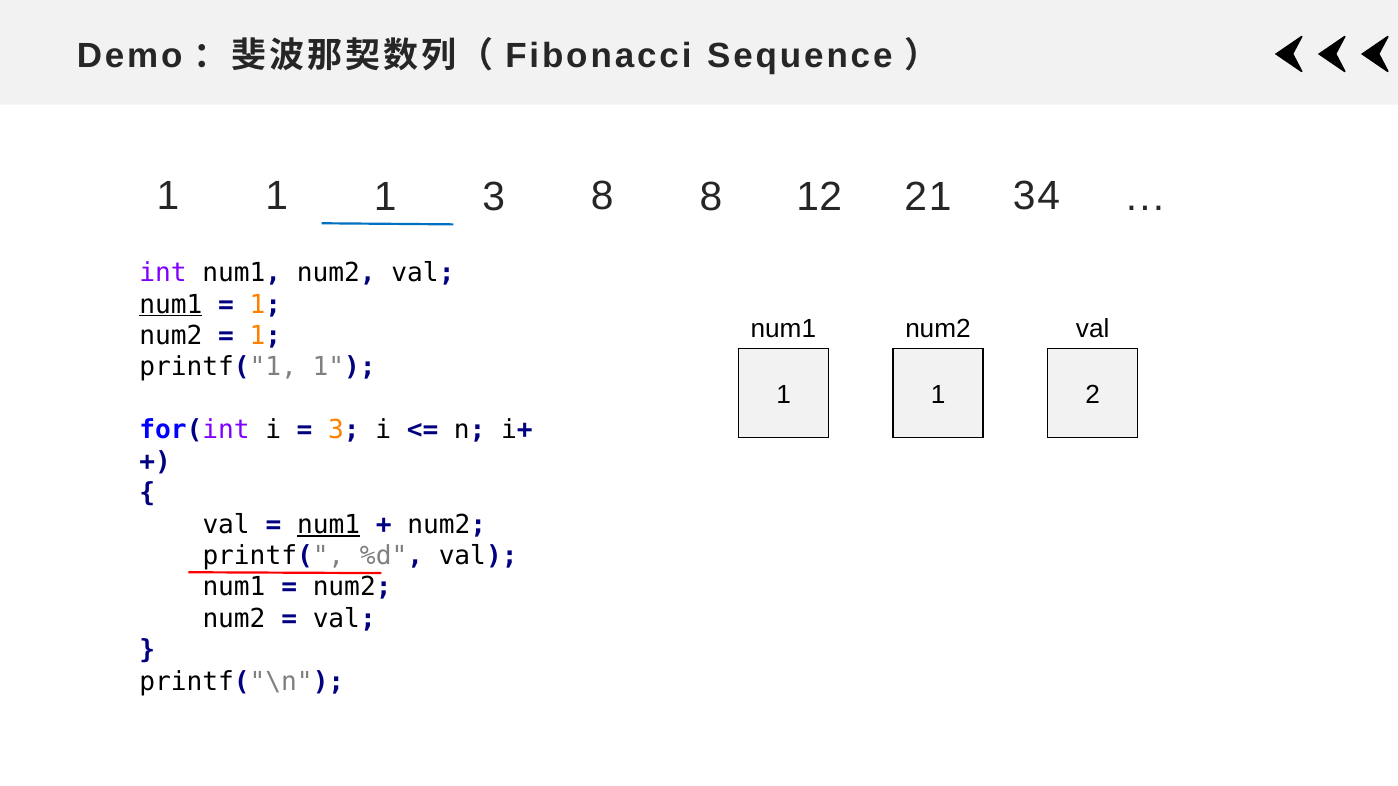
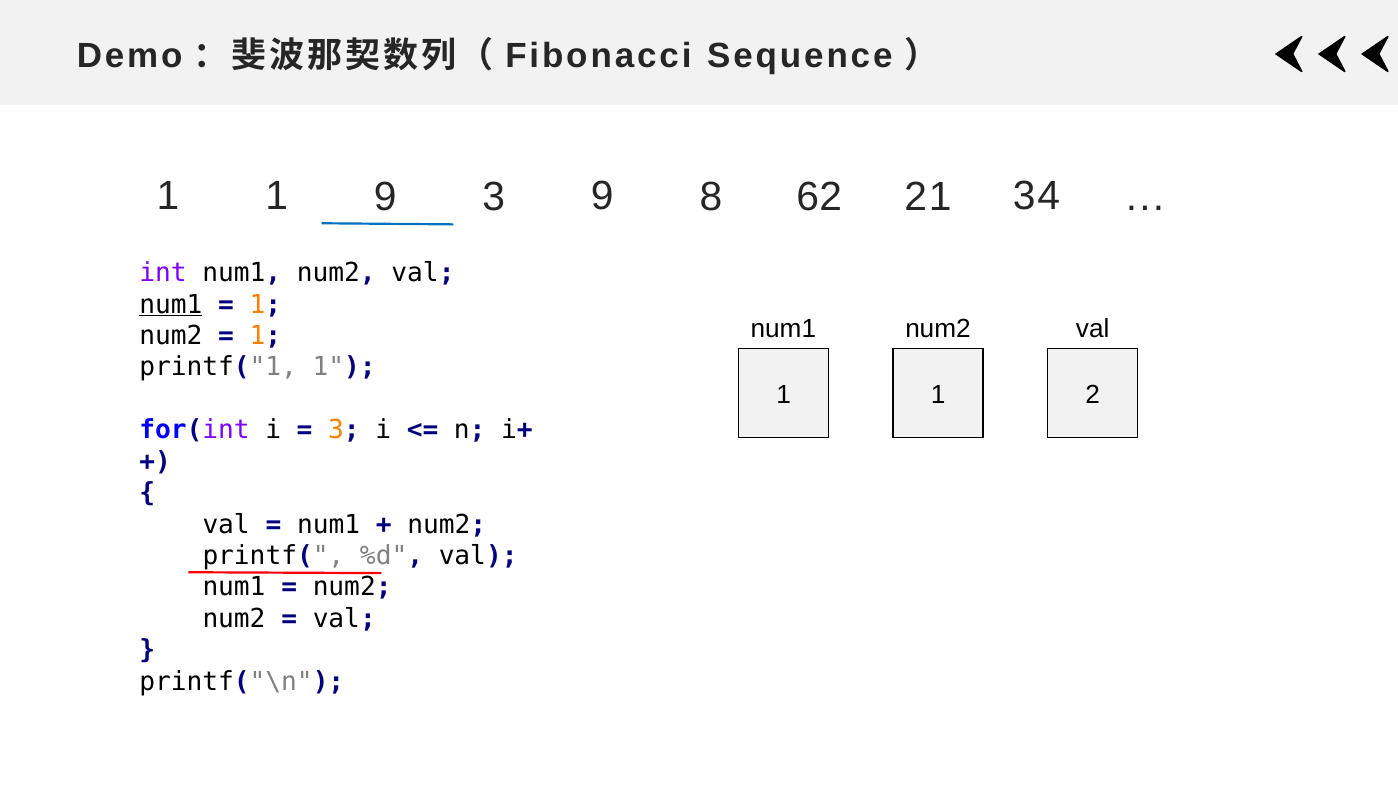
1 1 1: 1 -> 9
3 8: 8 -> 9
12: 12 -> 62
num1 at (329, 525) underline: present -> none
